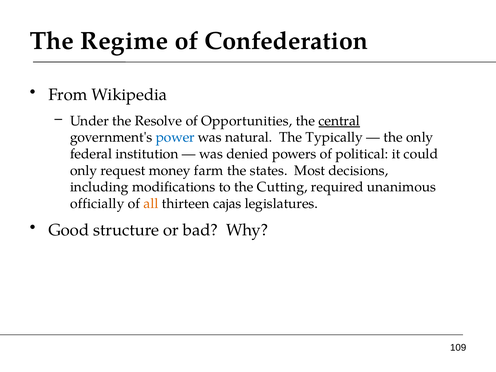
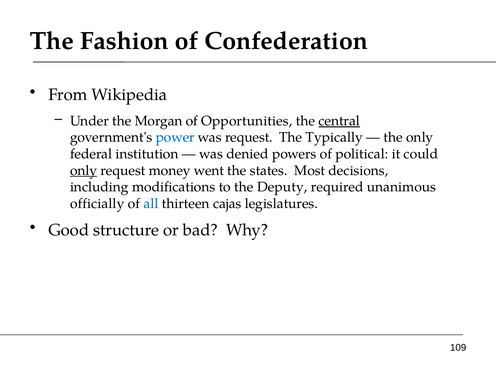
Regime: Regime -> Fashion
Resolve: Resolve -> Morgan
was natural: natural -> request
only at (84, 170) underline: none -> present
farm: farm -> went
Cutting: Cutting -> Deputy
all colour: orange -> blue
